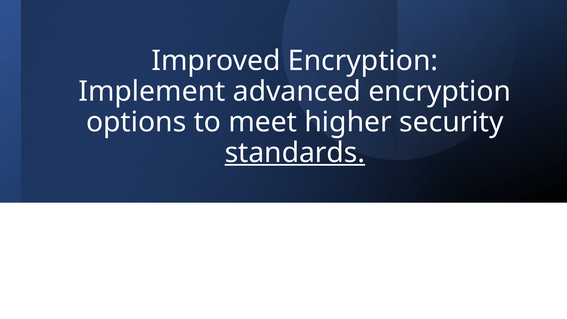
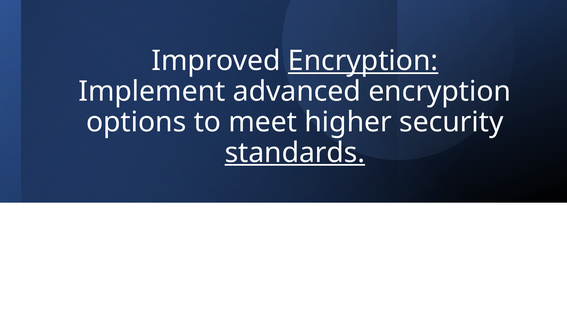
Encryption at (363, 61) underline: none -> present
